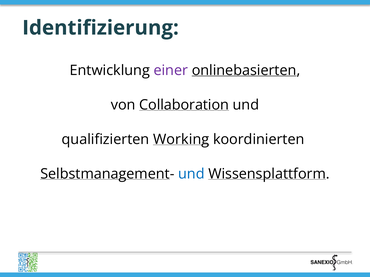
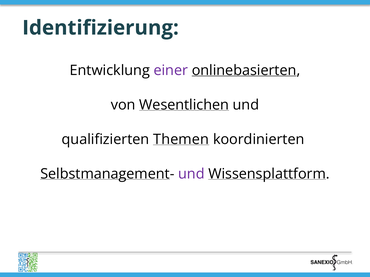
Collaboration: Collaboration -> Wesentlichen
Working: Working -> Themen
und at (191, 174) colour: blue -> purple
